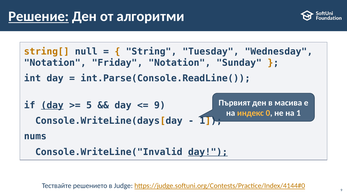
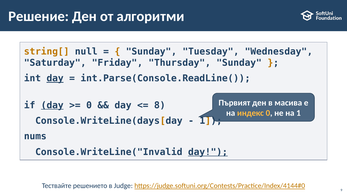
Решение underline: present -> none
String at (151, 52): String -> Sunday
Notation at (55, 63): Notation -> Saturday
Friday Notation: Notation -> Thursday
day at (55, 78) underline: none -> present
5 at (89, 105): 5 -> 0
9 at (160, 105): 9 -> 8
